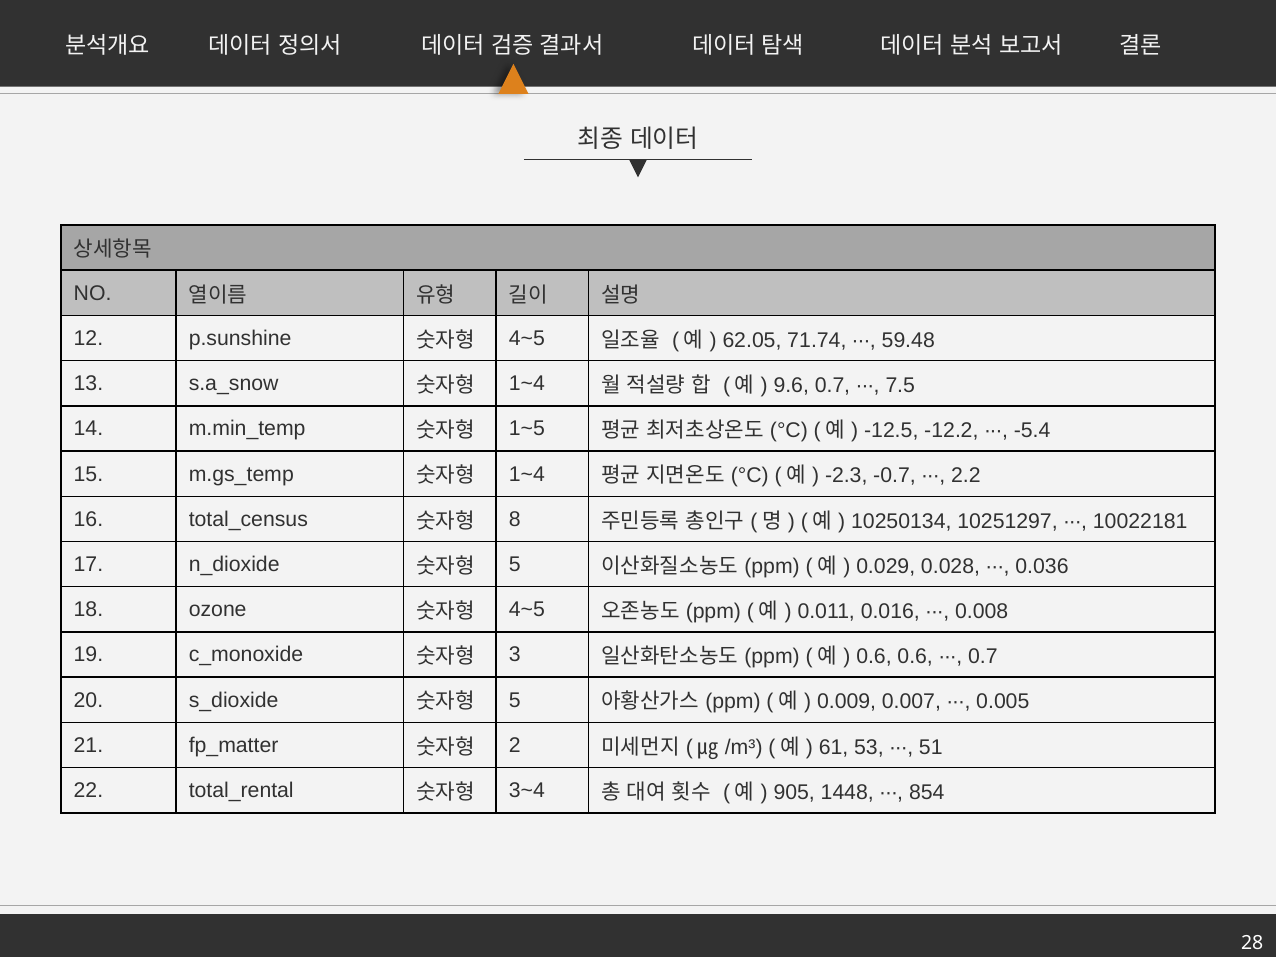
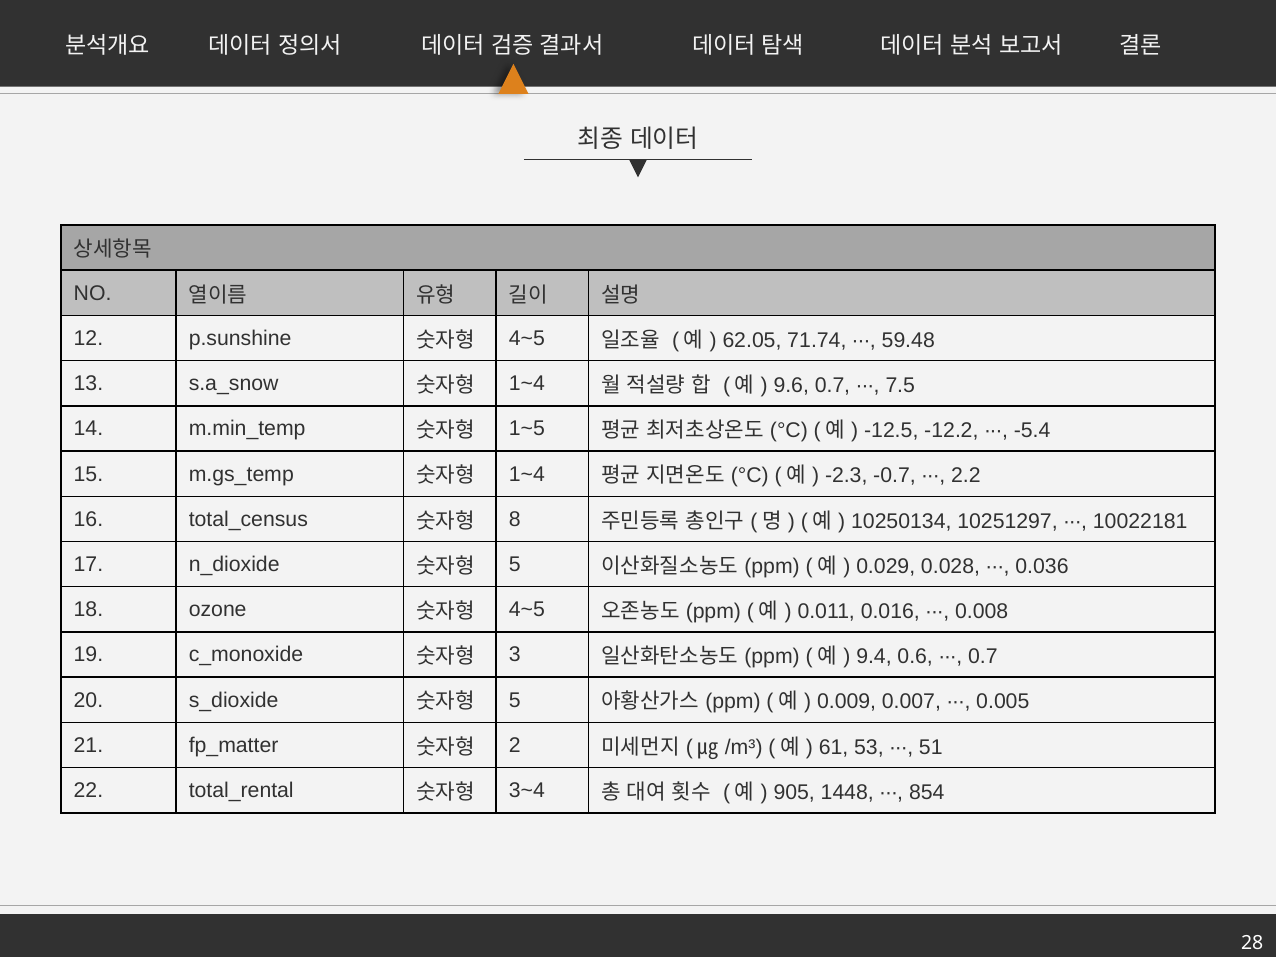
0.6 at (874, 657): 0.6 -> 9.4
